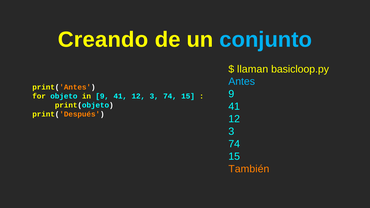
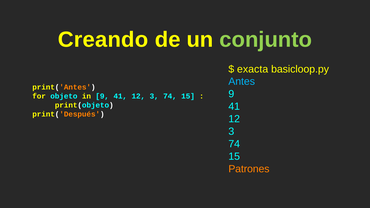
conjunto colour: light blue -> light green
llaman: llaman -> exacta
También: También -> Patrones
